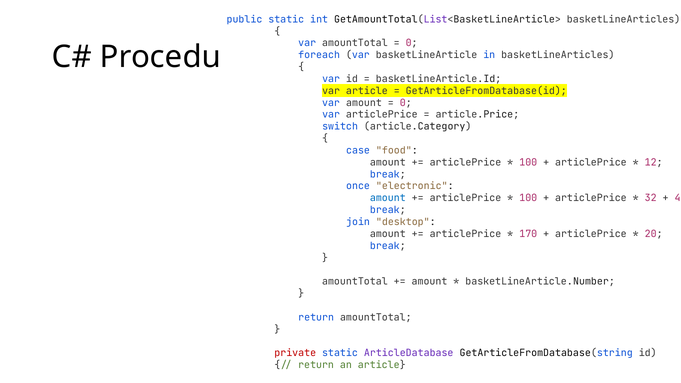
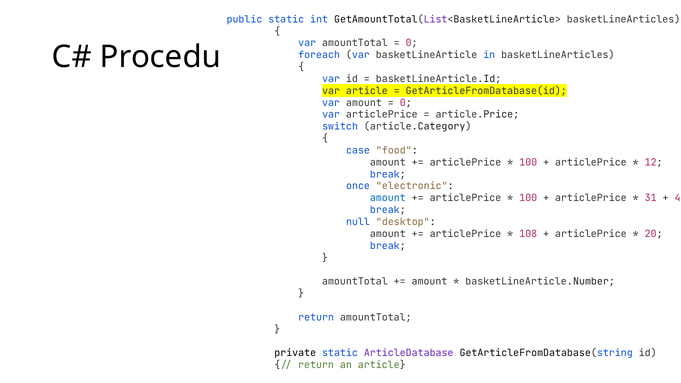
32: 32 -> 31
join: join -> null
170: 170 -> 108
private colour: red -> black
